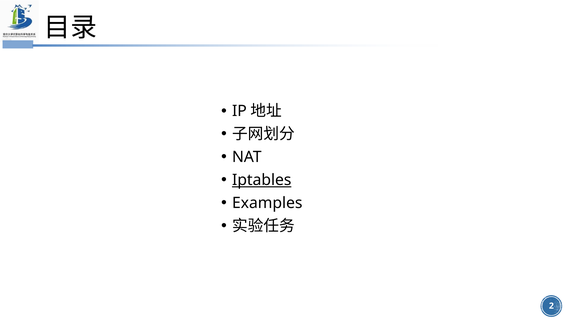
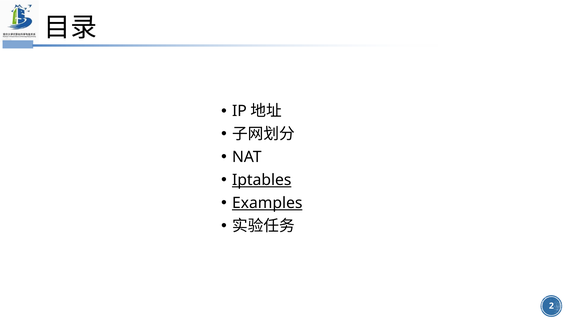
Examples underline: none -> present
